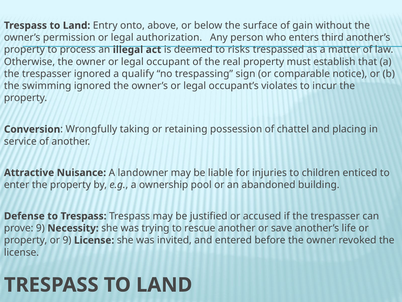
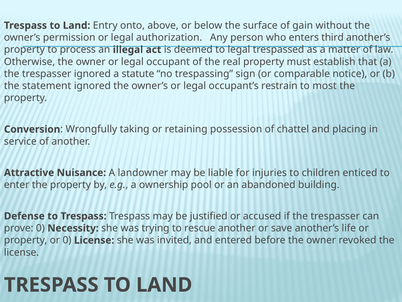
to risks: risks -> legal
qualify: qualify -> statute
swimming: swimming -> statement
violates: violates -> restrain
incur: incur -> most
prove 9: 9 -> 0
or 9: 9 -> 0
